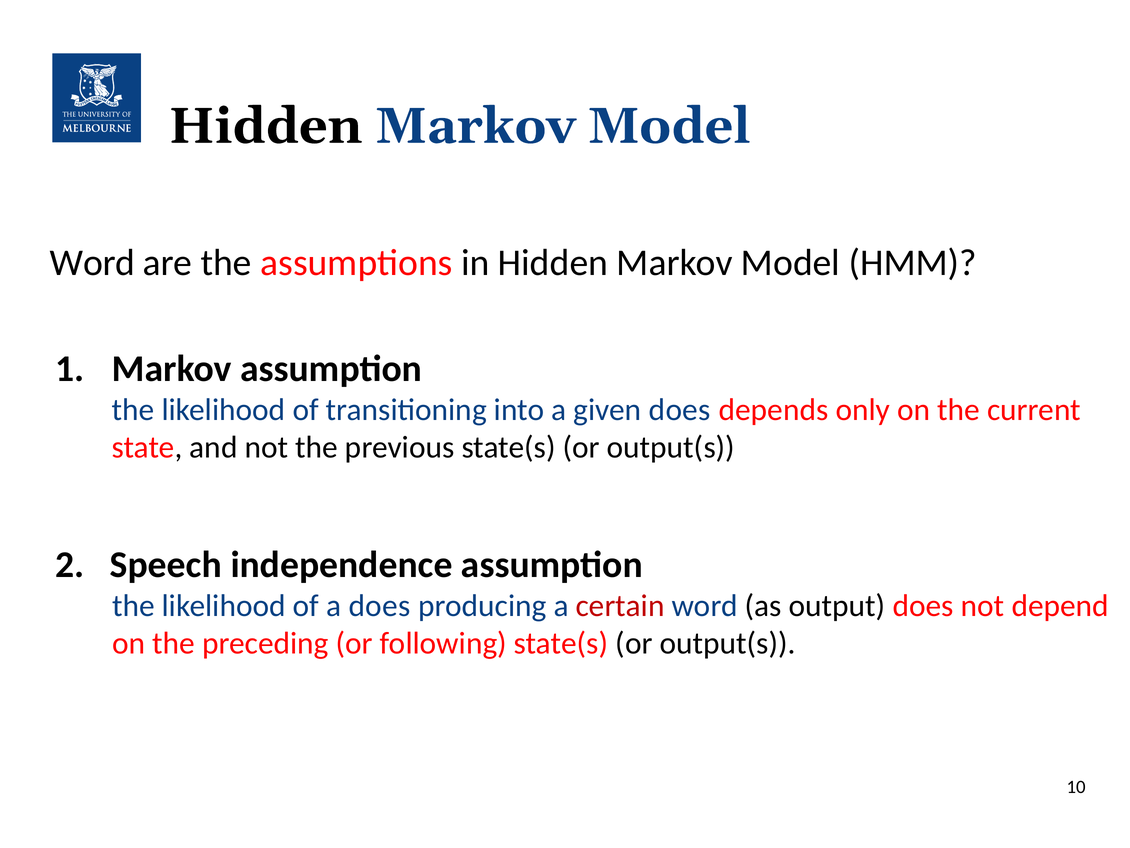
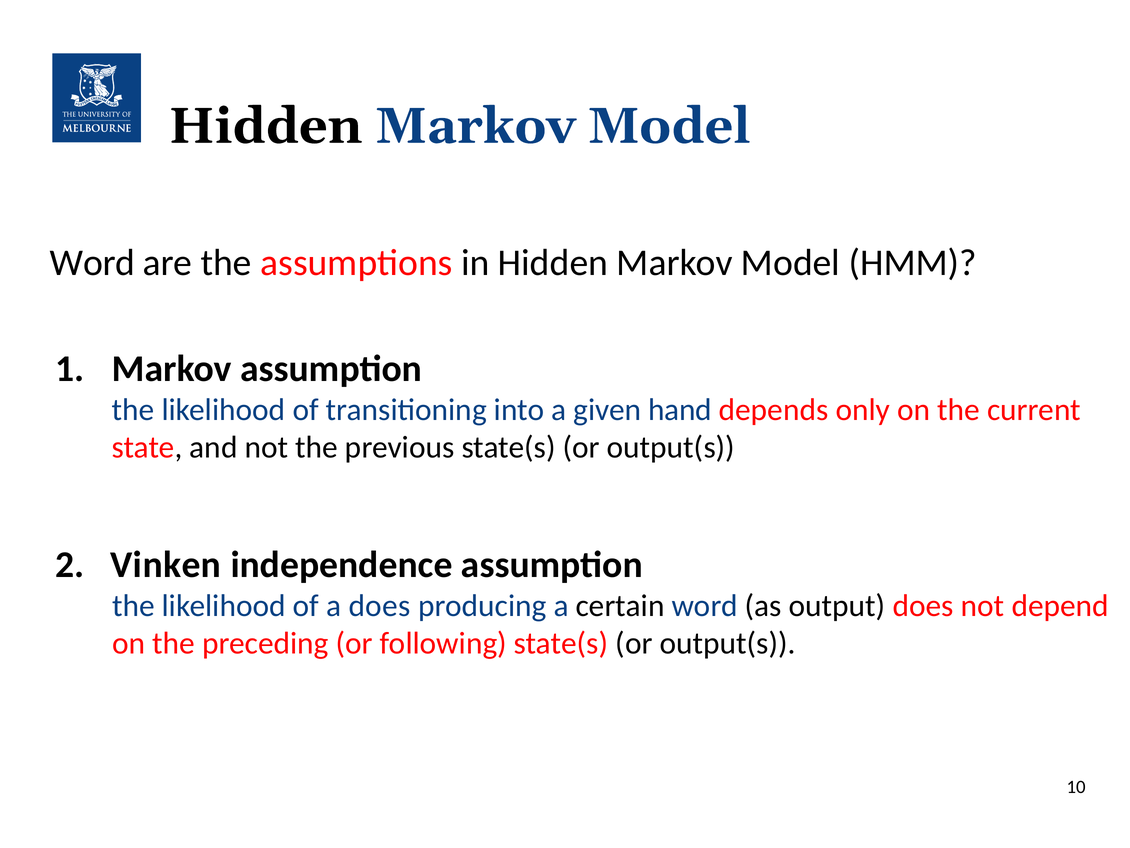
given does: does -> hand
Speech: Speech -> Vinken
certain colour: red -> black
